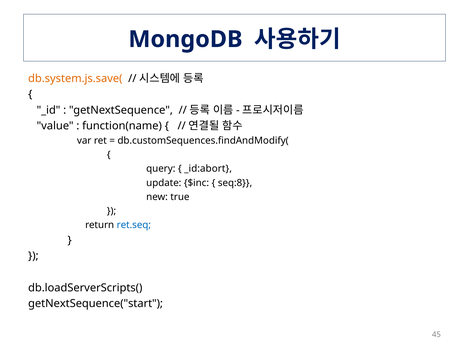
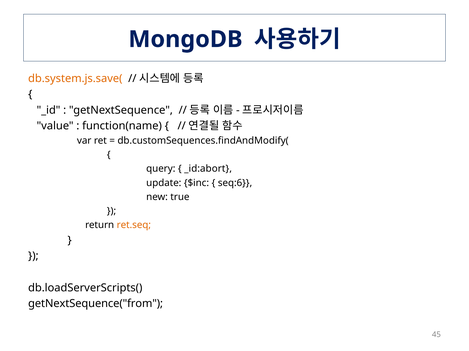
seq:8: seq:8 -> seq:6
ret.seq colour: blue -> orange
getNextSequence("start: getNextSequence("start -> getNextSequence("from
